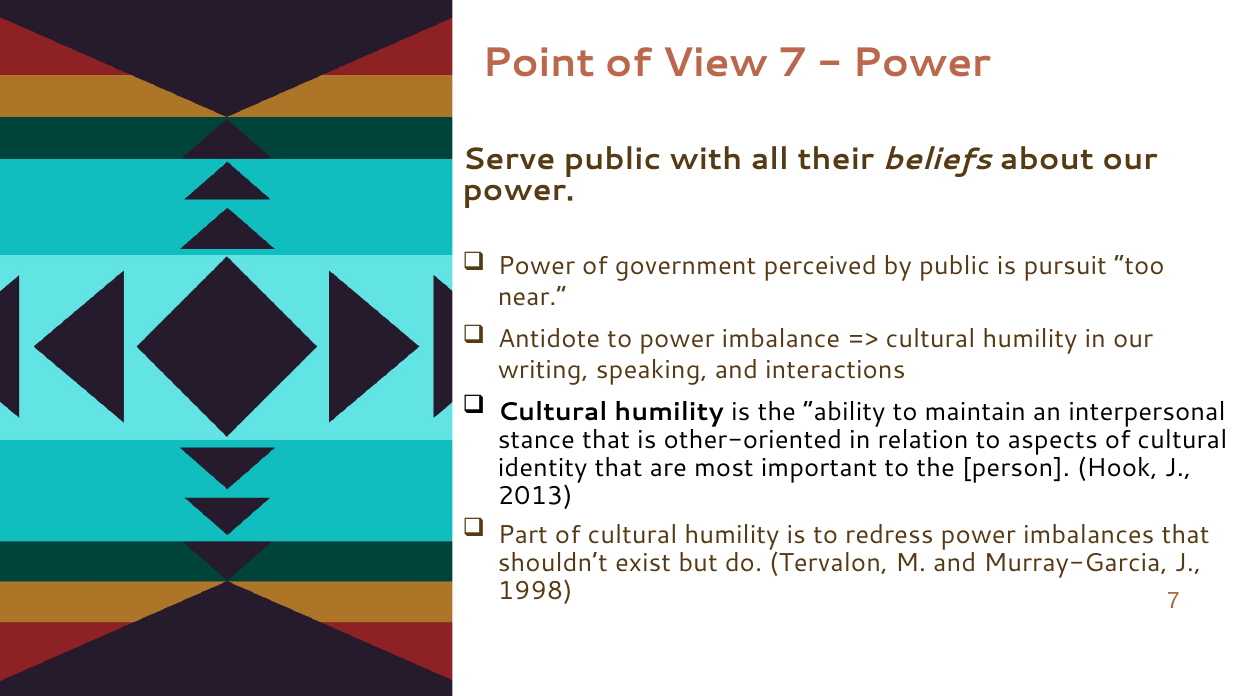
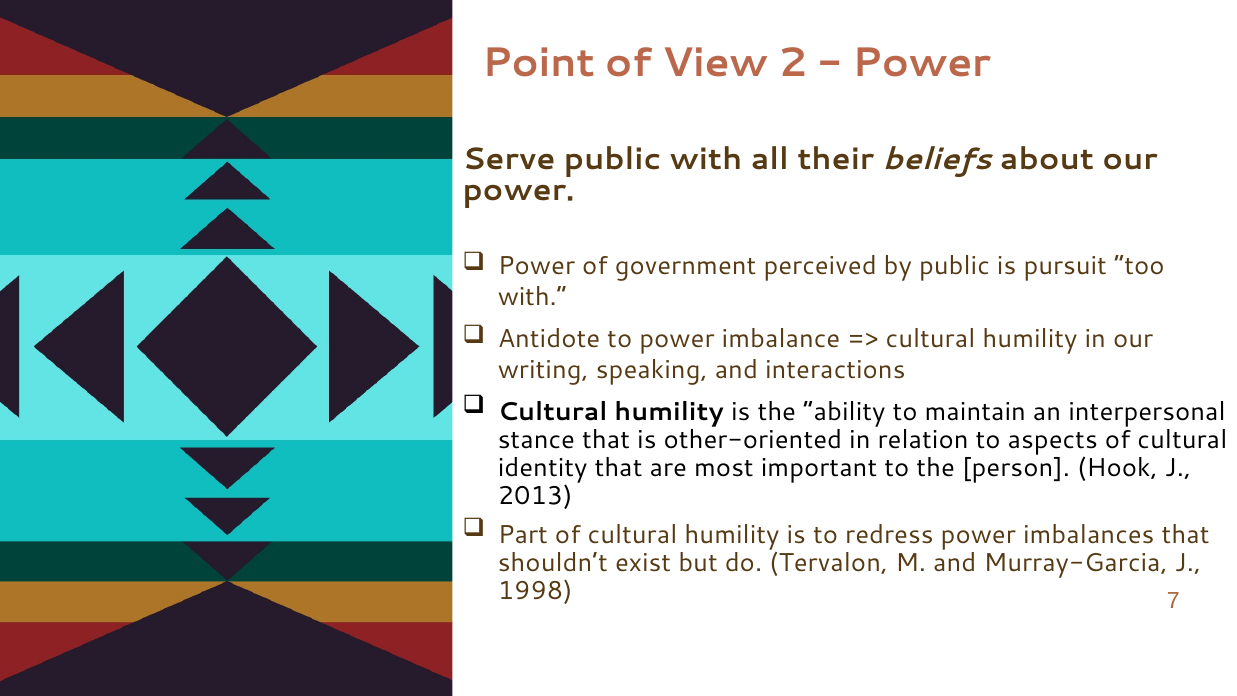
View 7: 7 -> 2
near at (532, 297): near -> with
